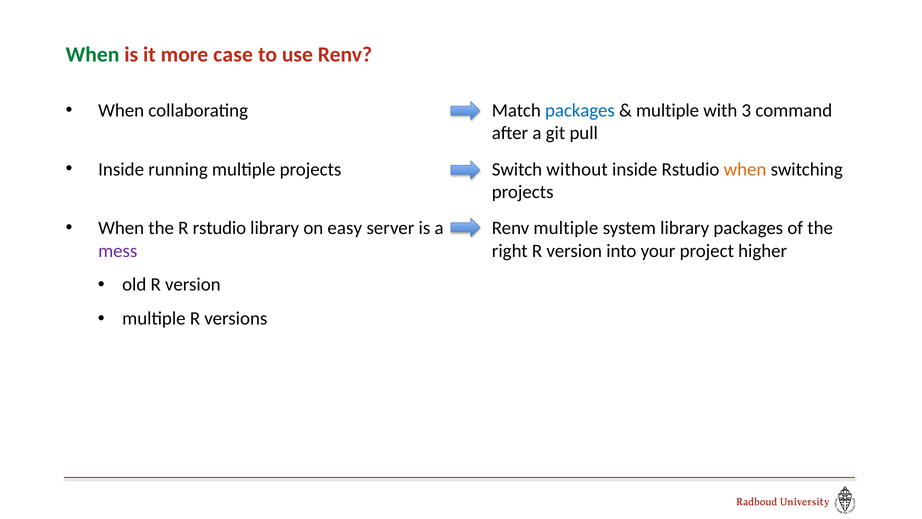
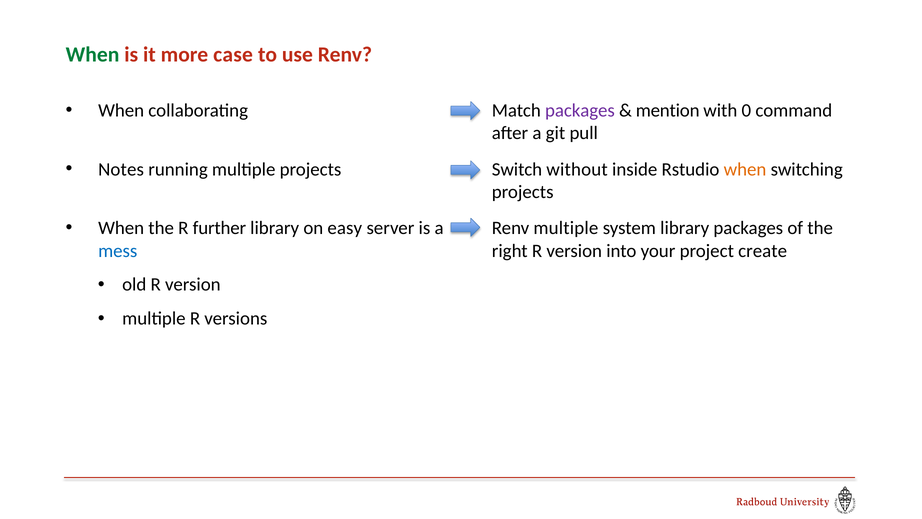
packages at (580, 110) colour: blue -> purple
multiple at (668, 110): multiple -> mention
3: 3 -> 0
Inside at (121, 169): Inside -> Notes
R rstudio: rstudio -> further
mess colour: purple -> blue
higher: higher -> create
